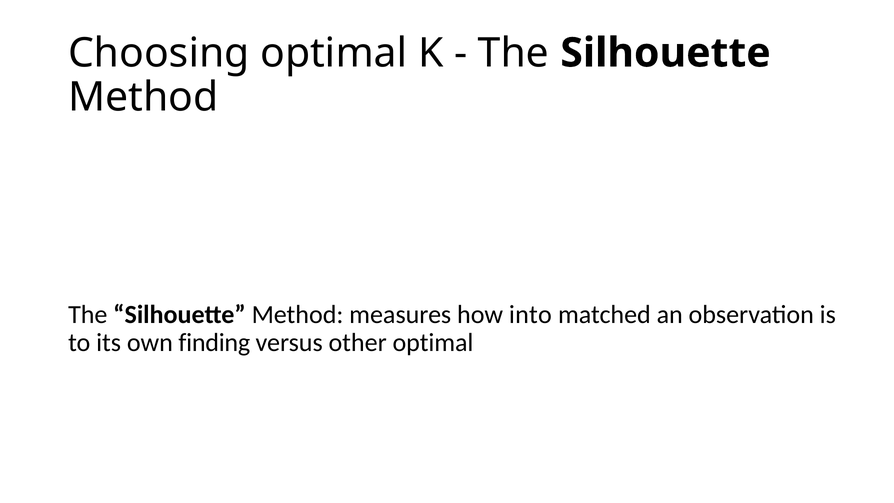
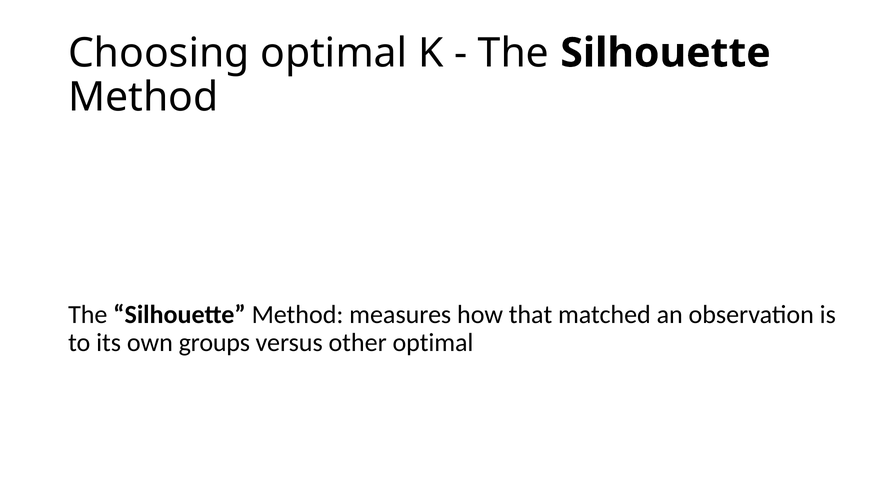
into: into -> that
finding: finding -> groups
